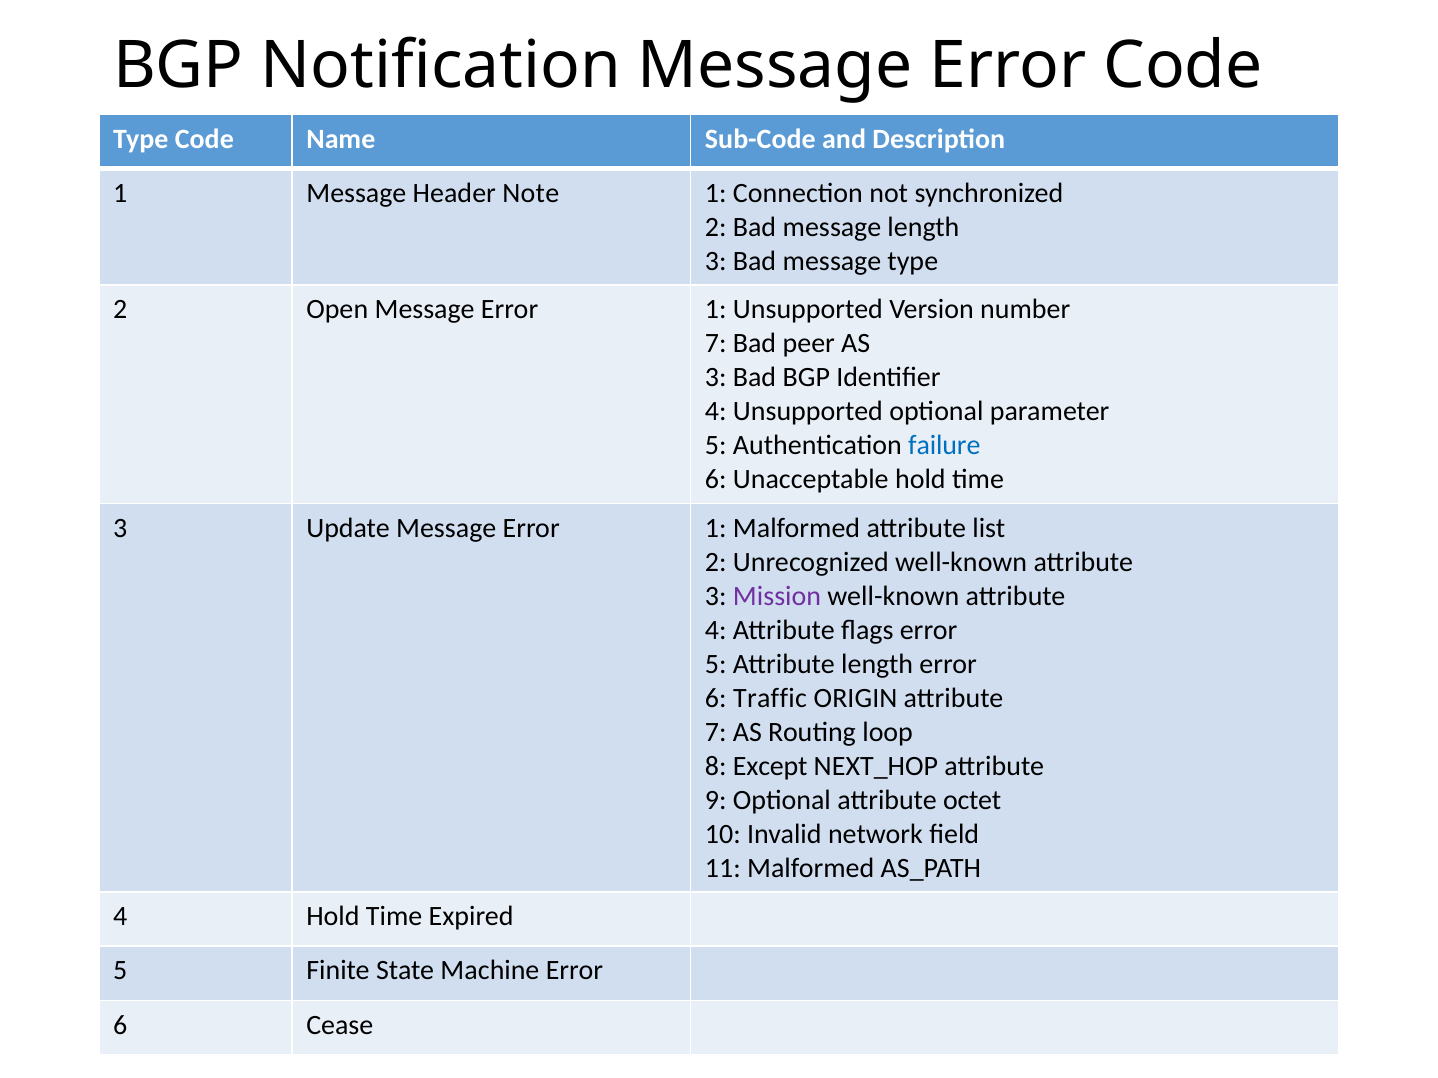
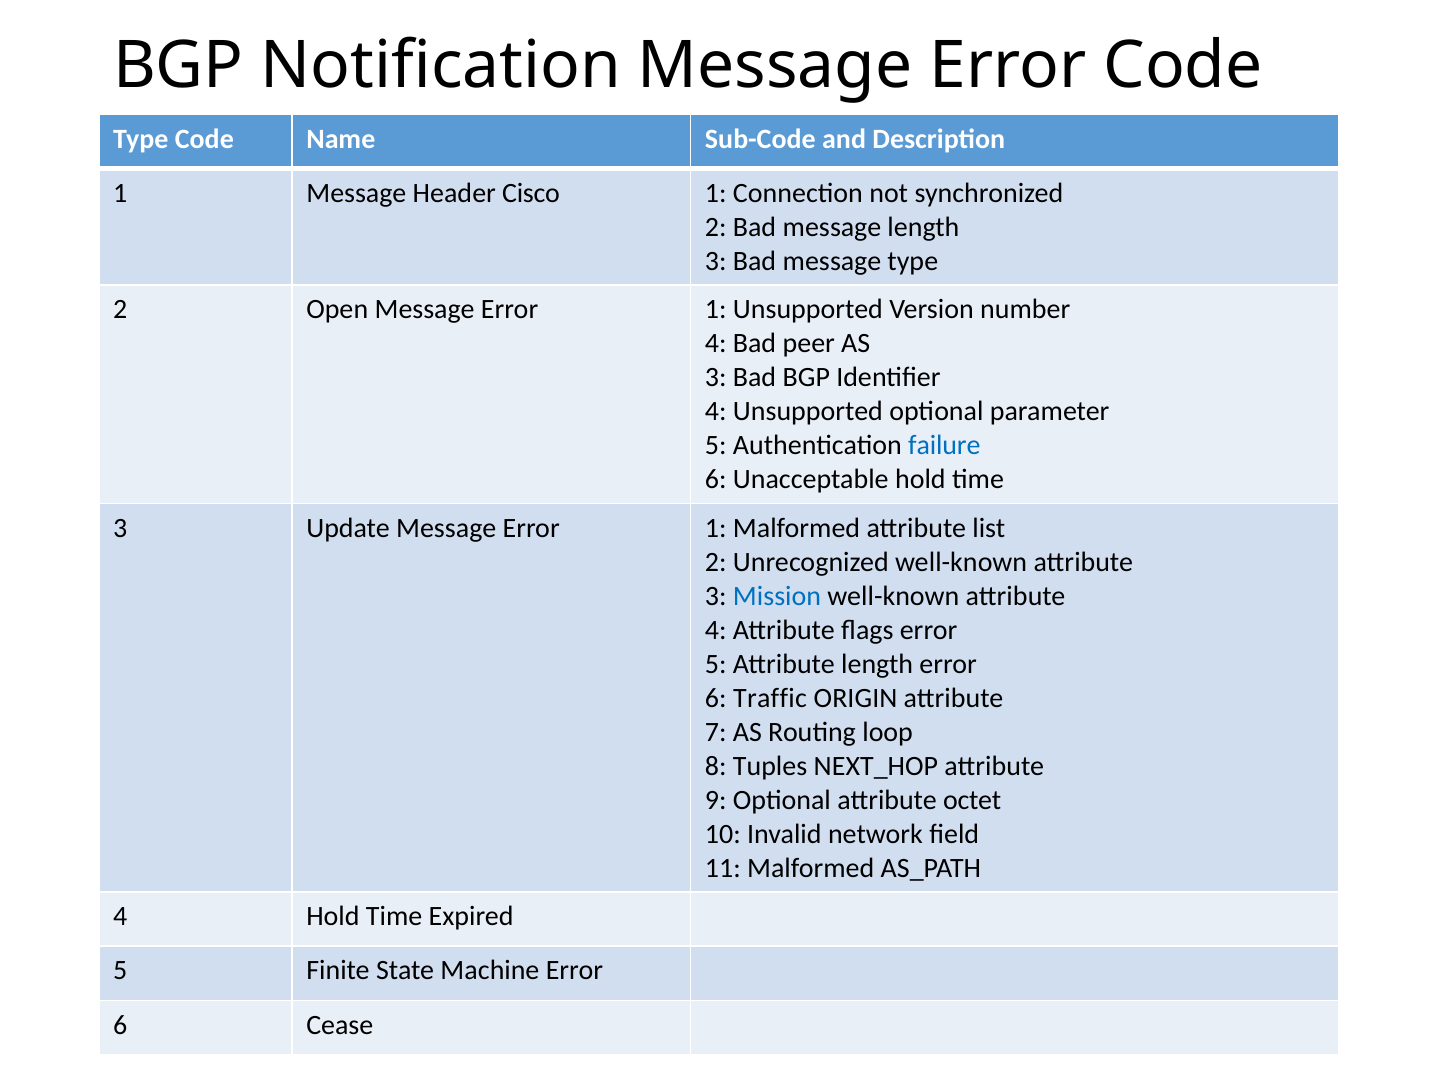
Note: Note -> Cisco
7 at (716, 344): 7 -> 4
Mission colour: purple -> blue
Except: Except -> Tuples
